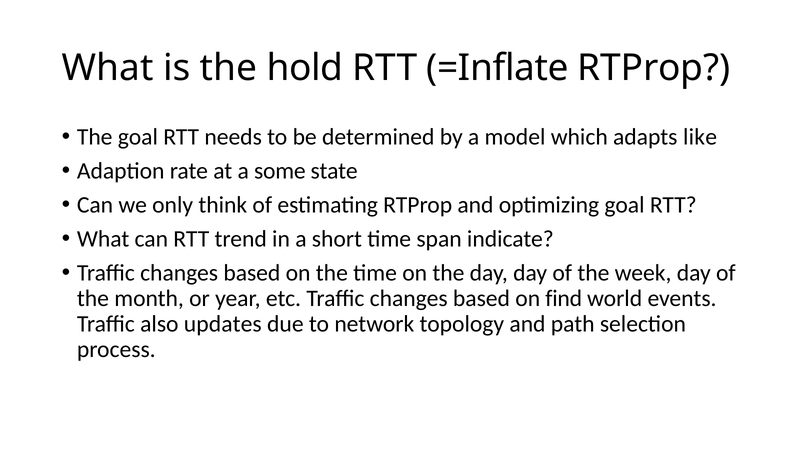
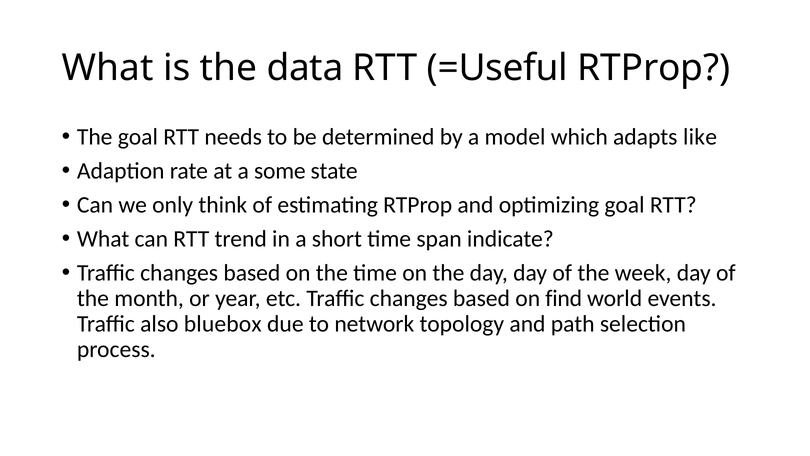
hold: hold -> data
=Inflate: =Inflate -> =Useful
updates: updates -> bluebox
